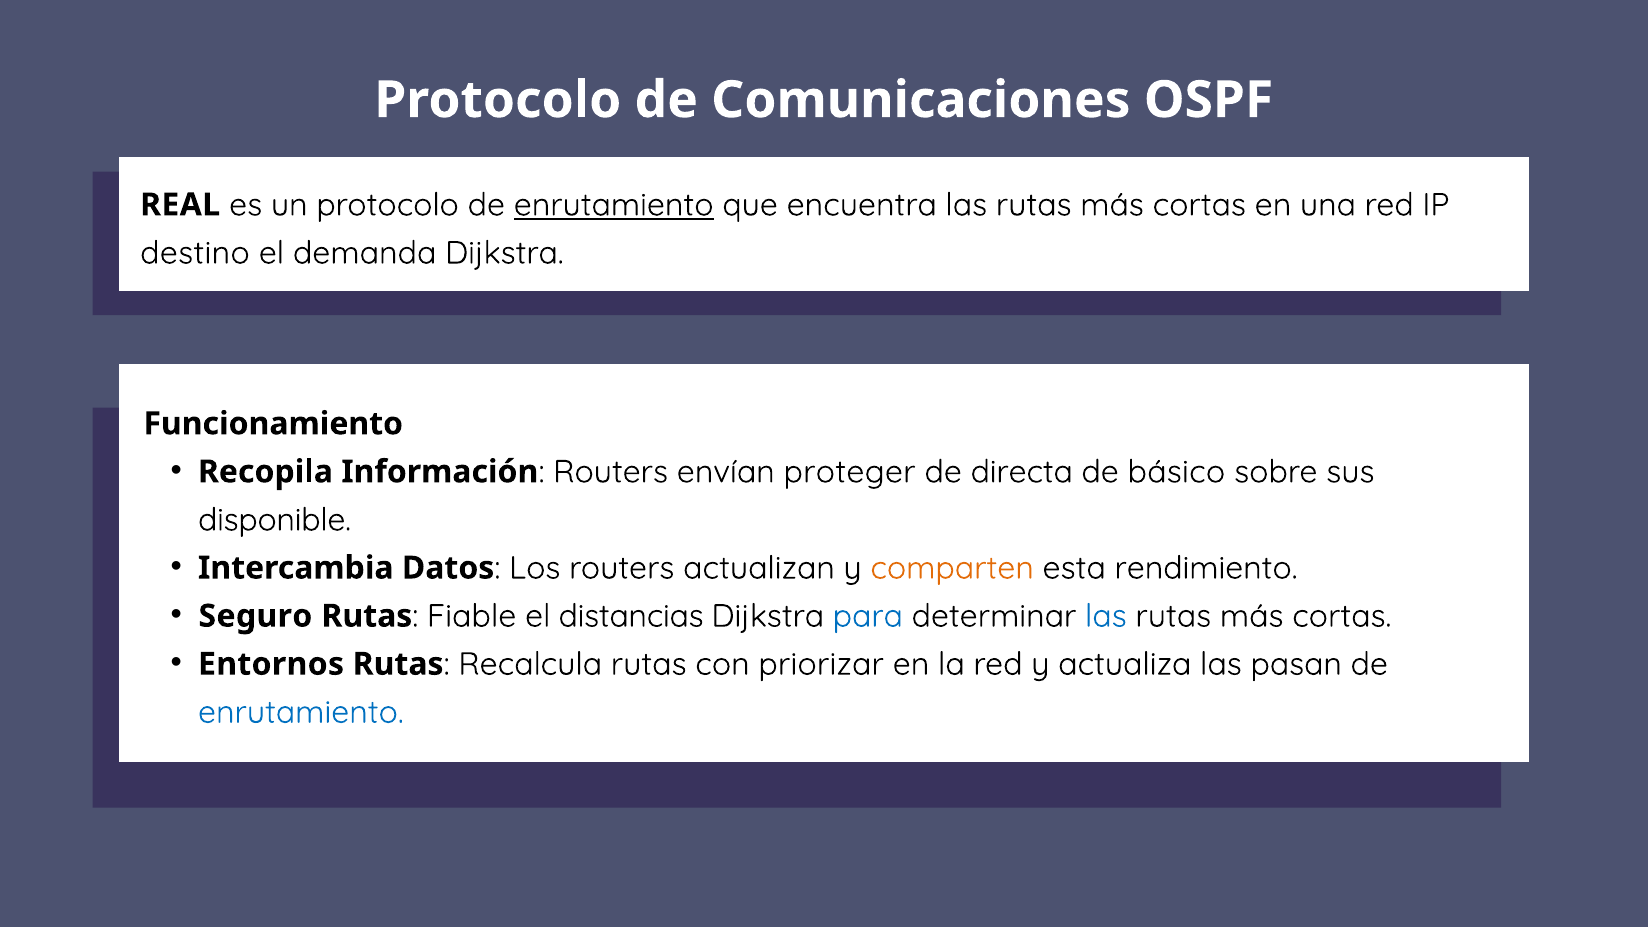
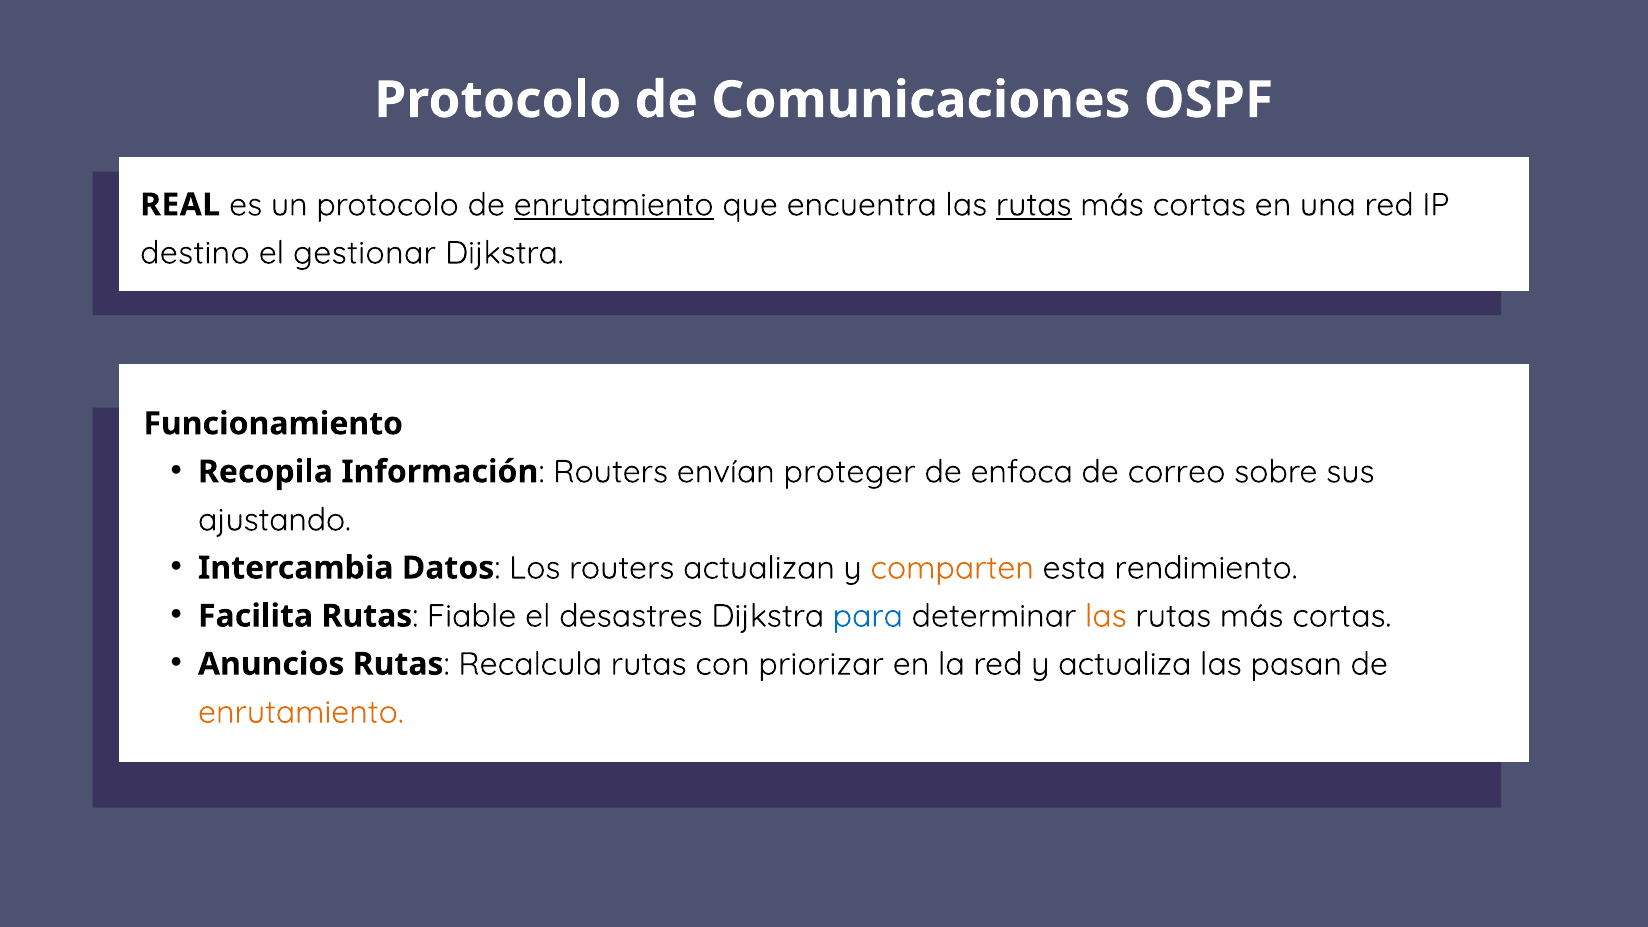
rutas at (1034, 205) underline: none -> present
demanda: demanda -> gestionar
directa: directa -> enfoca
básico: básico -> correo
disponible: disponible -> ajustando
Seguro: Seguro -> Facilita
distancias: distancias -> desastres
las at (1106, 616) colour: blue -> orange
Entornos: Entornos -> Anuncios
enrutamiento at (301, 712) colour: blue -> orange
